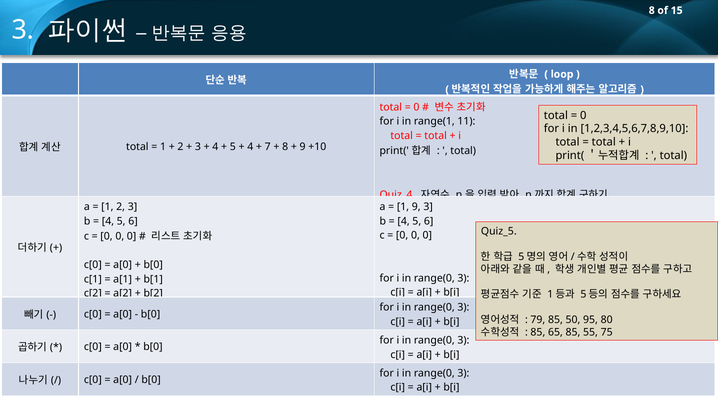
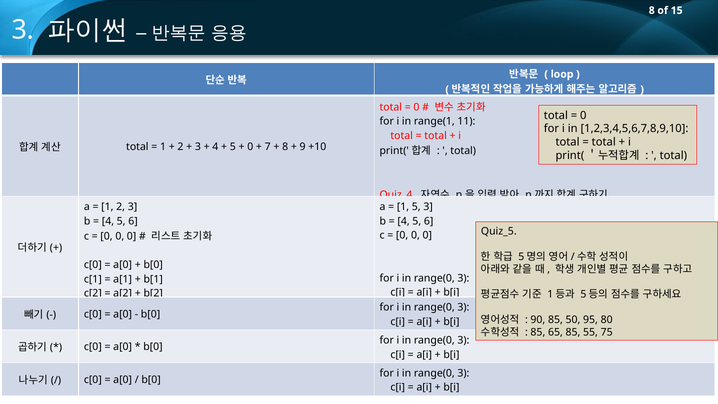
4 at (250, 147): 4 -> 0
1 9: 9 -> 5
79: 79 -> 90
